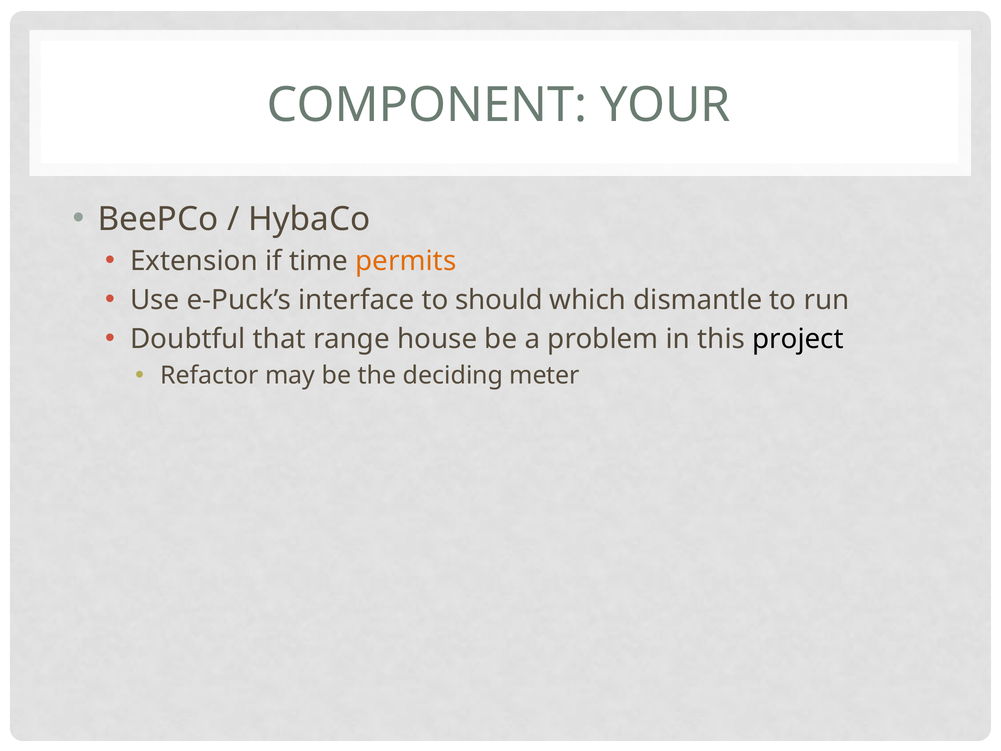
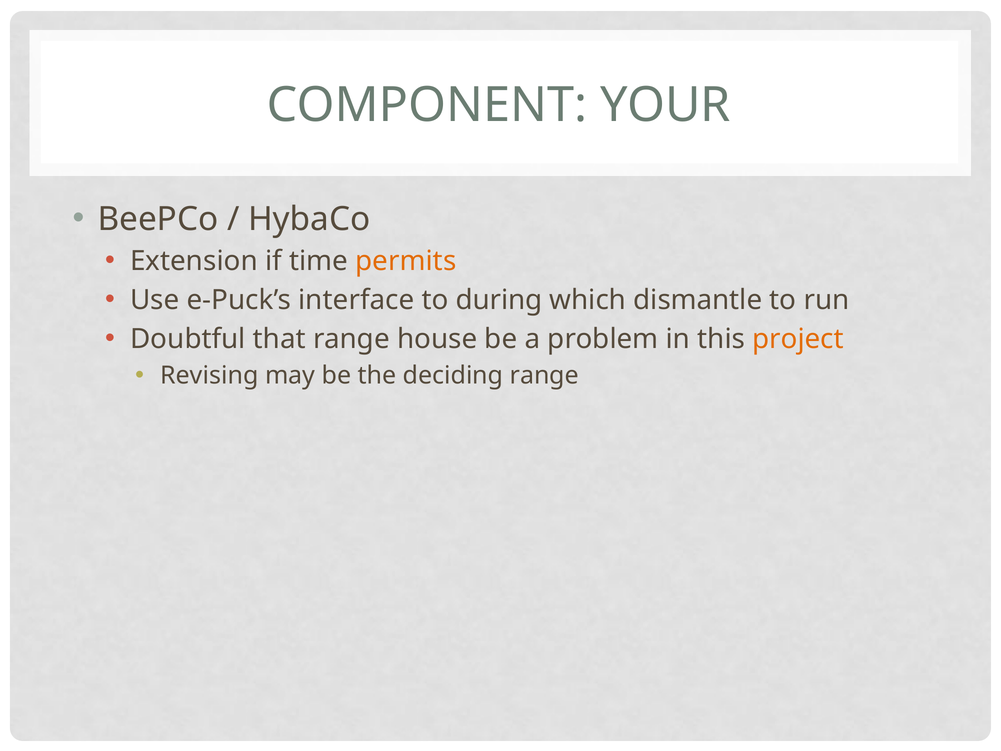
should: should -> during
project colour: black -> orange
Refactor: Refactor -> Revising
deciding meter: meter -> range
